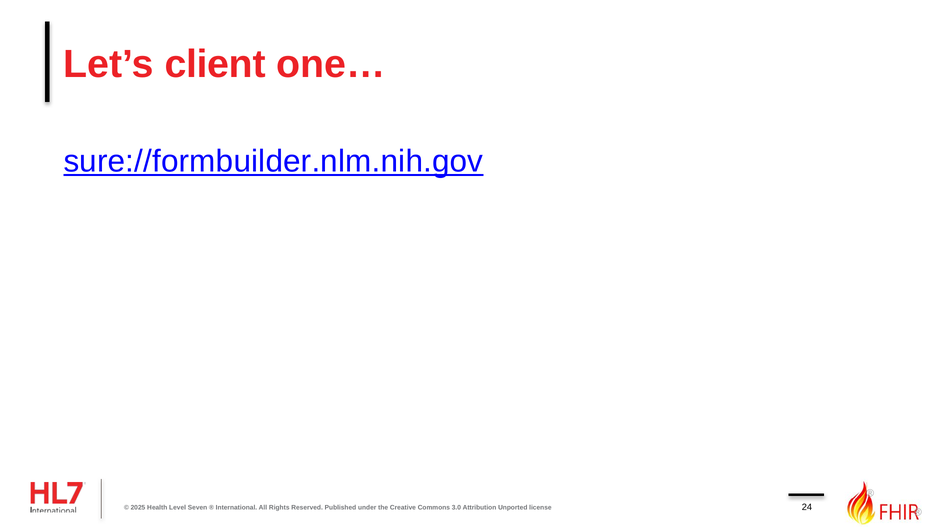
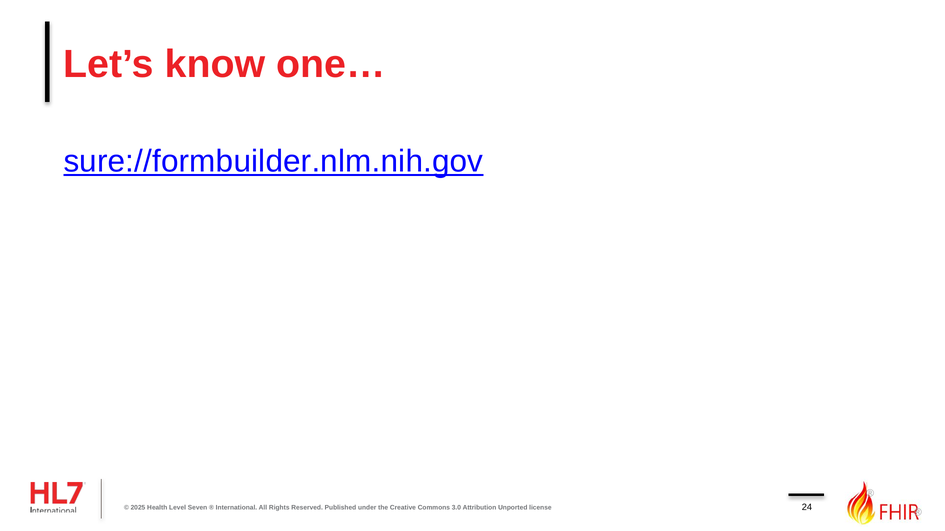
client: client -> know
